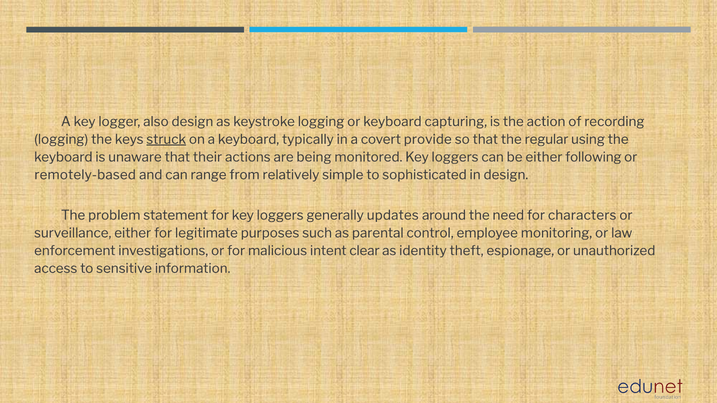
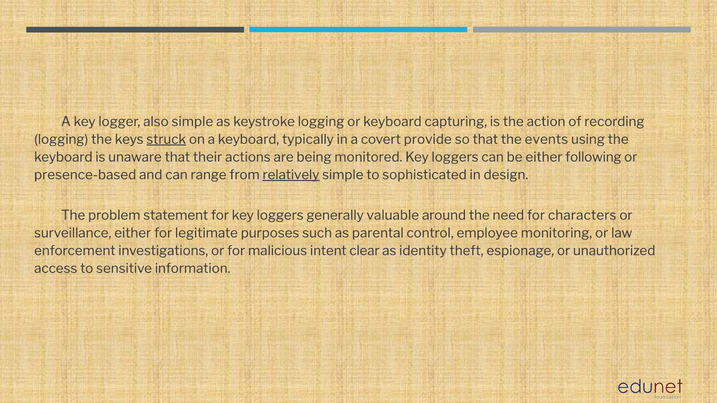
also design: design -> simple
regular: regular -> events
remotely-based: remotely-based -> presence-based
relatively underline: none -> present
updates: updates -> valuable
